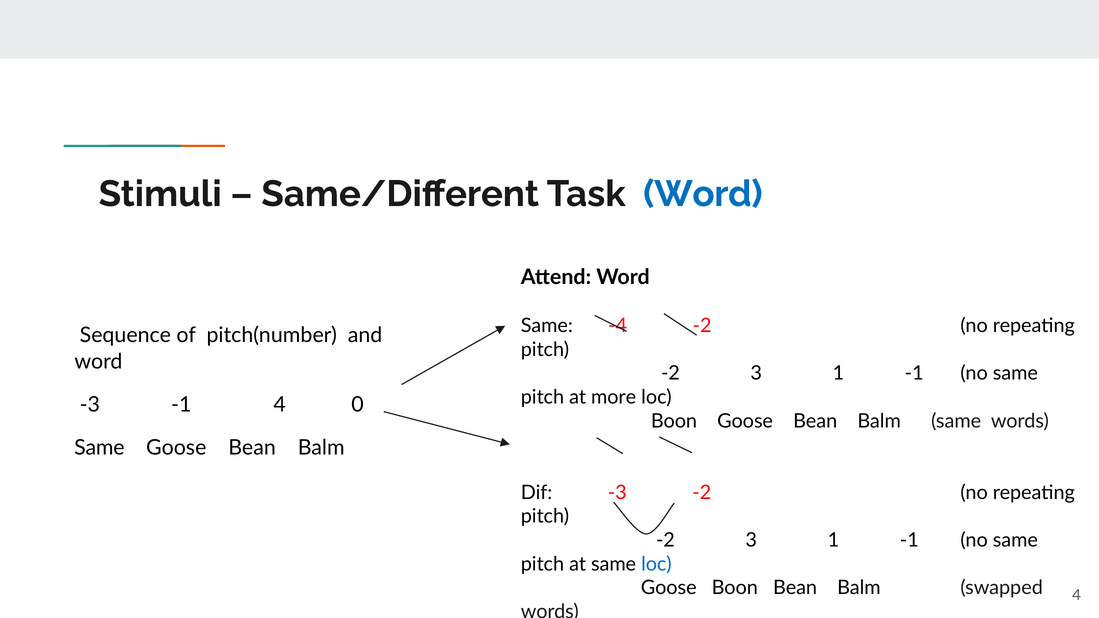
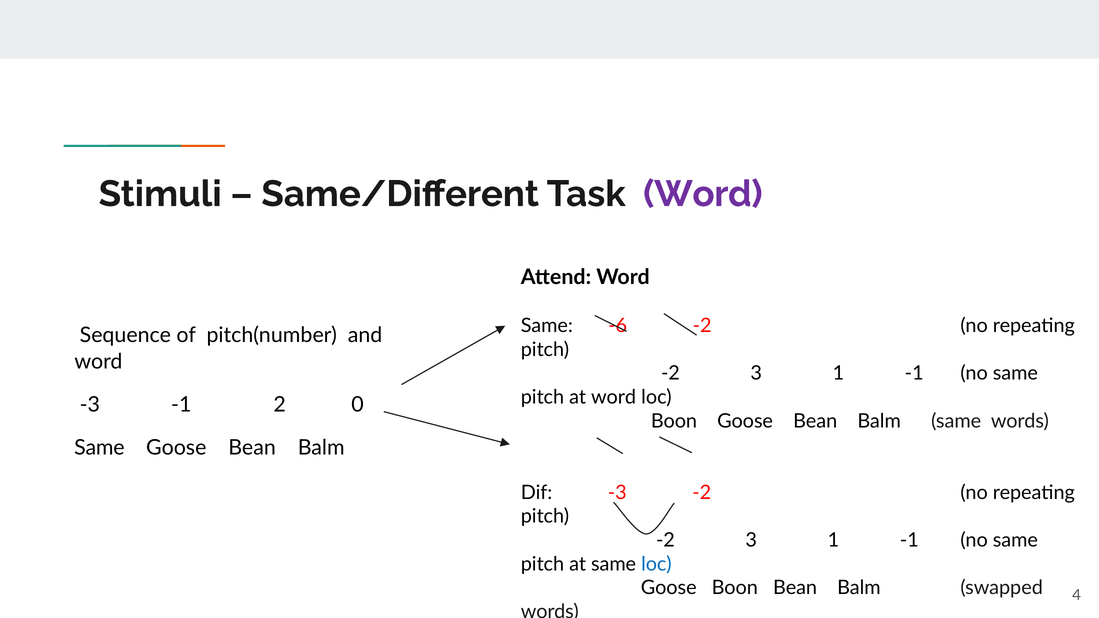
Word at (703, 194) colour: blue -> purple
-4: -4 -> -6
at more: more -> word
-1 4: 4 -> 2
